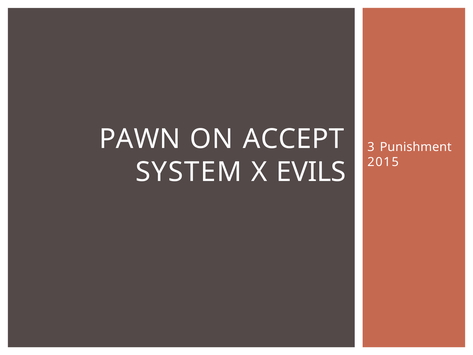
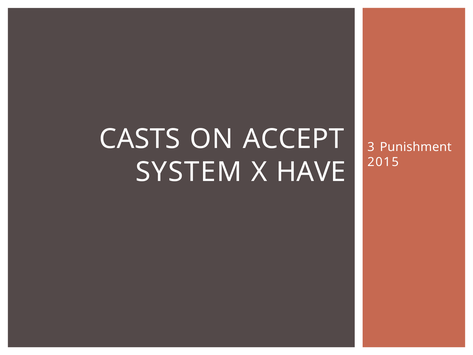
PAWN: PAWN -> CASTS
EVILS: EVILS -> HAVE
